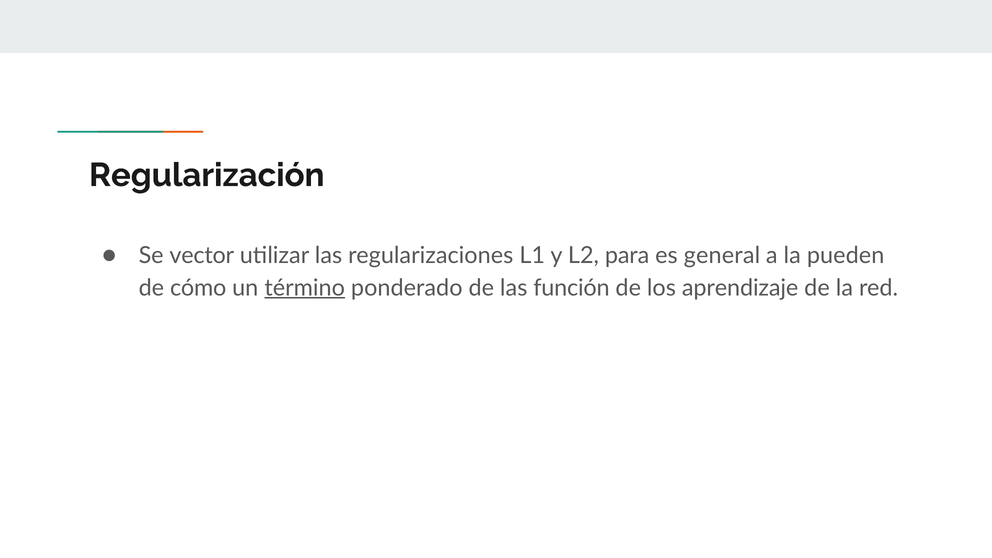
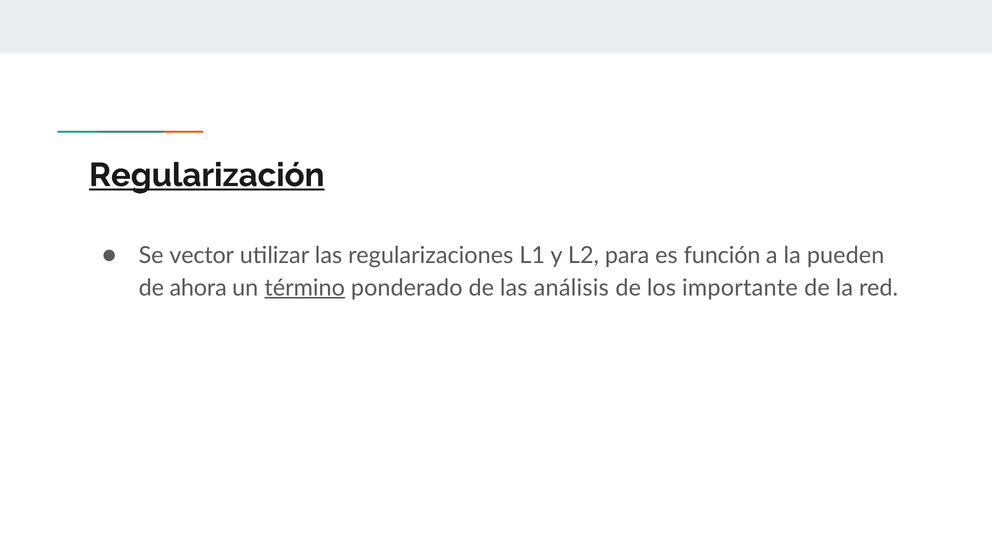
Regularización underline: none -> present
general: general -> función
cómo: cómo -> ahora
función: función -> análisis
aprendizaje: aprendizaje -> importante
